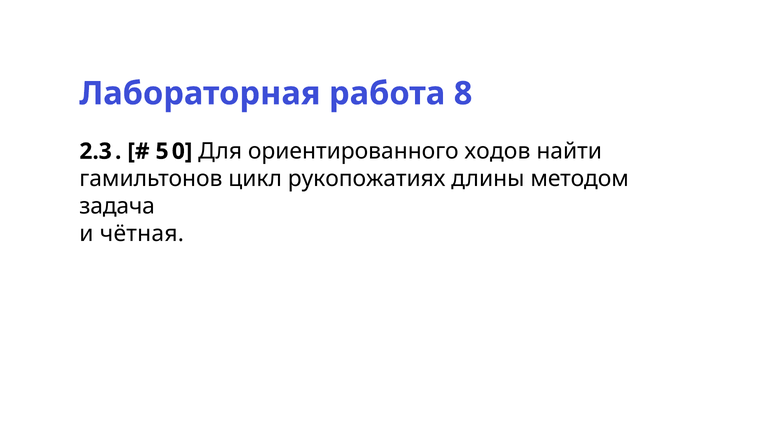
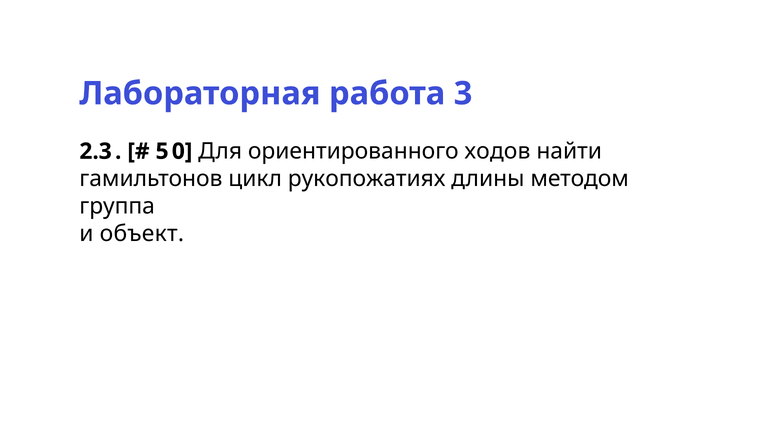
8: 8 -> 3
задача: задача -> группа
чётная: чётная -> объект
